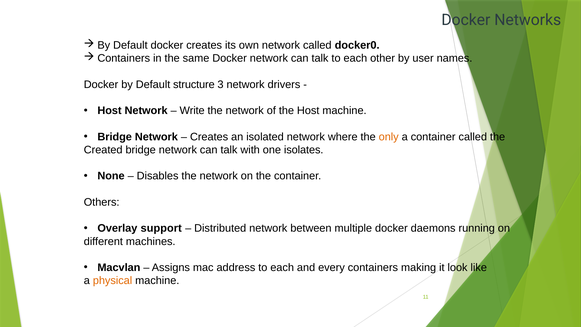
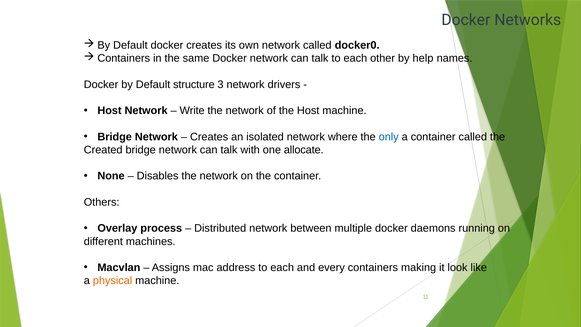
user: user -> help
only colour: orange -> blue
isolates: isolates -> allocate
support: support -> process
